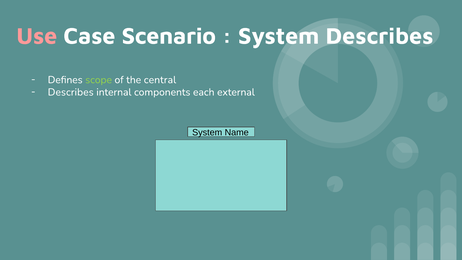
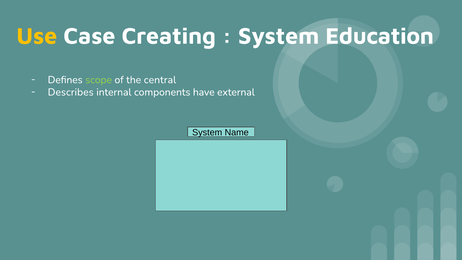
Use colour: pink -> yellow
Scenario: Scenario -> Creating
System Describes: Describes -> Education
each: each -> have
